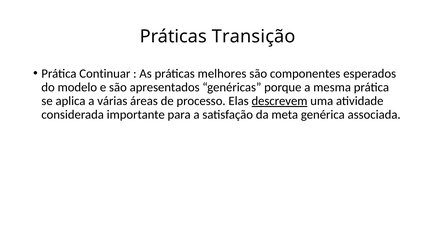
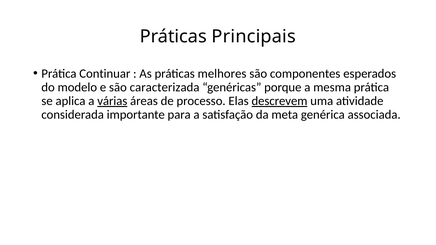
Transição: Transição -> Principais
apresentados: apresentados -> caracterizada
várias underline: none -> present
